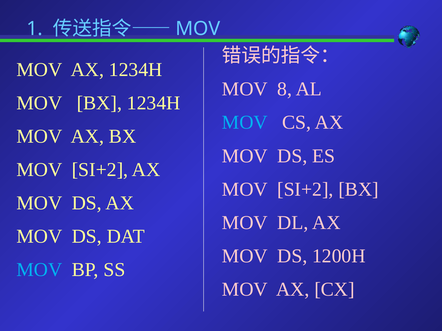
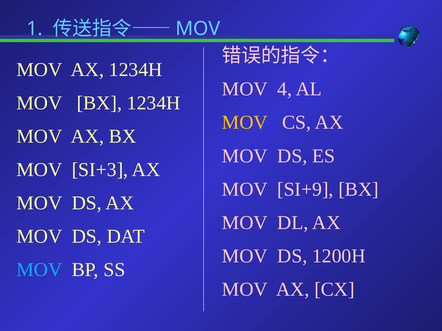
8: 8 -> 4
MOV at (245, 123) colour: light blue -> yellow
SI+2 at (100, 170): SI+2 -> SI+3
SI+2 at (305, 189): SI+2 -> SI+9
